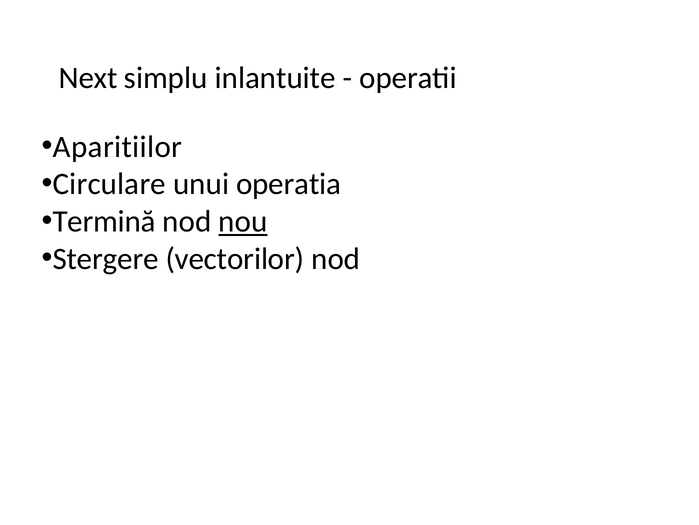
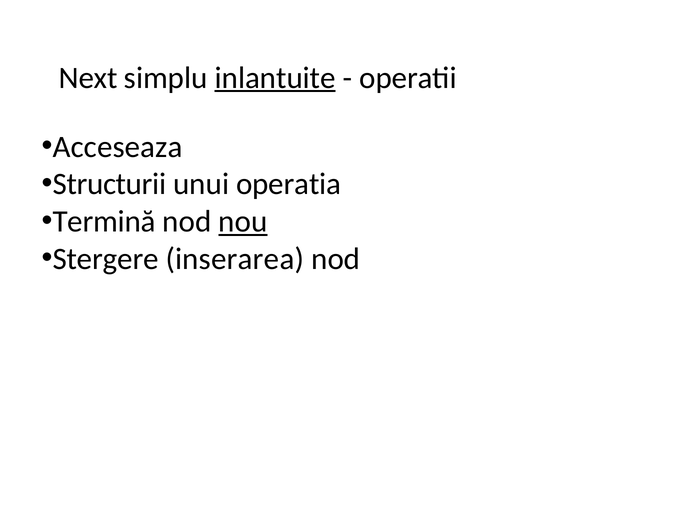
inlantuite underline: none -> present
Aparitiilor: Aparitiilor -> Acceseaza
Circulare: Circulare -> Structurii
vectorilor: vectorilor -> inserarea
